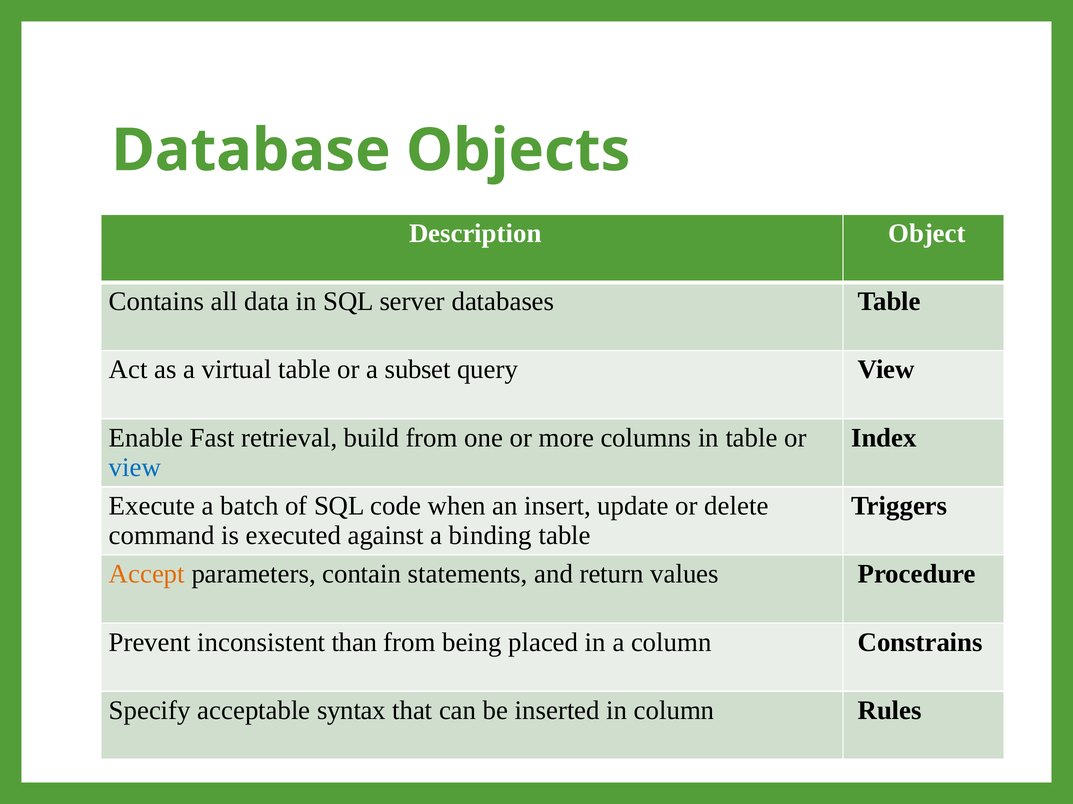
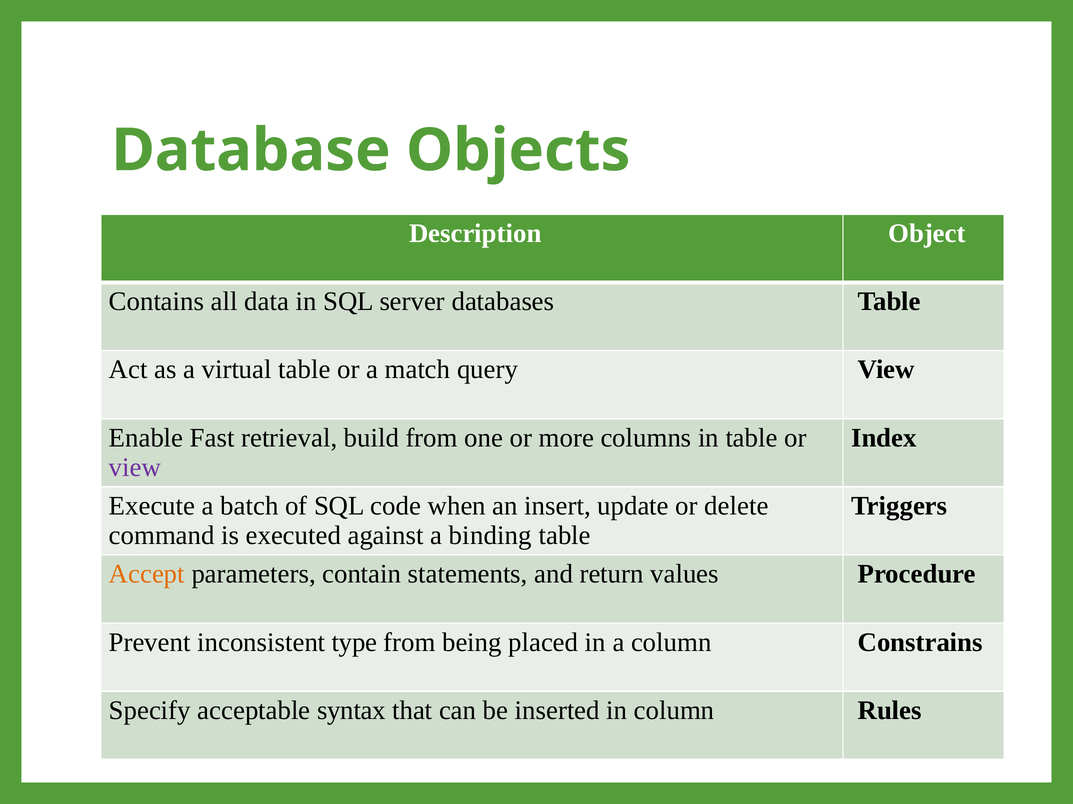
subset: subset -> match
view at (135, 468) colour: blue -> purple
than: than -> type
